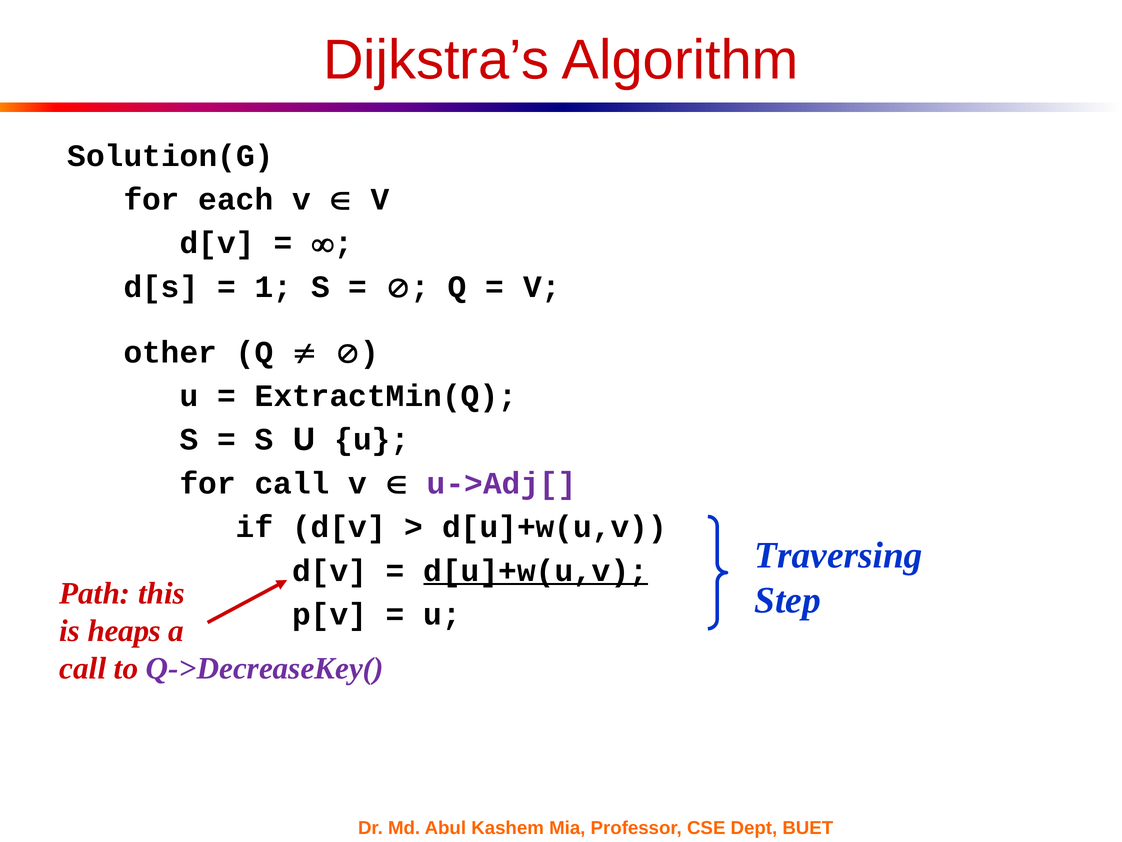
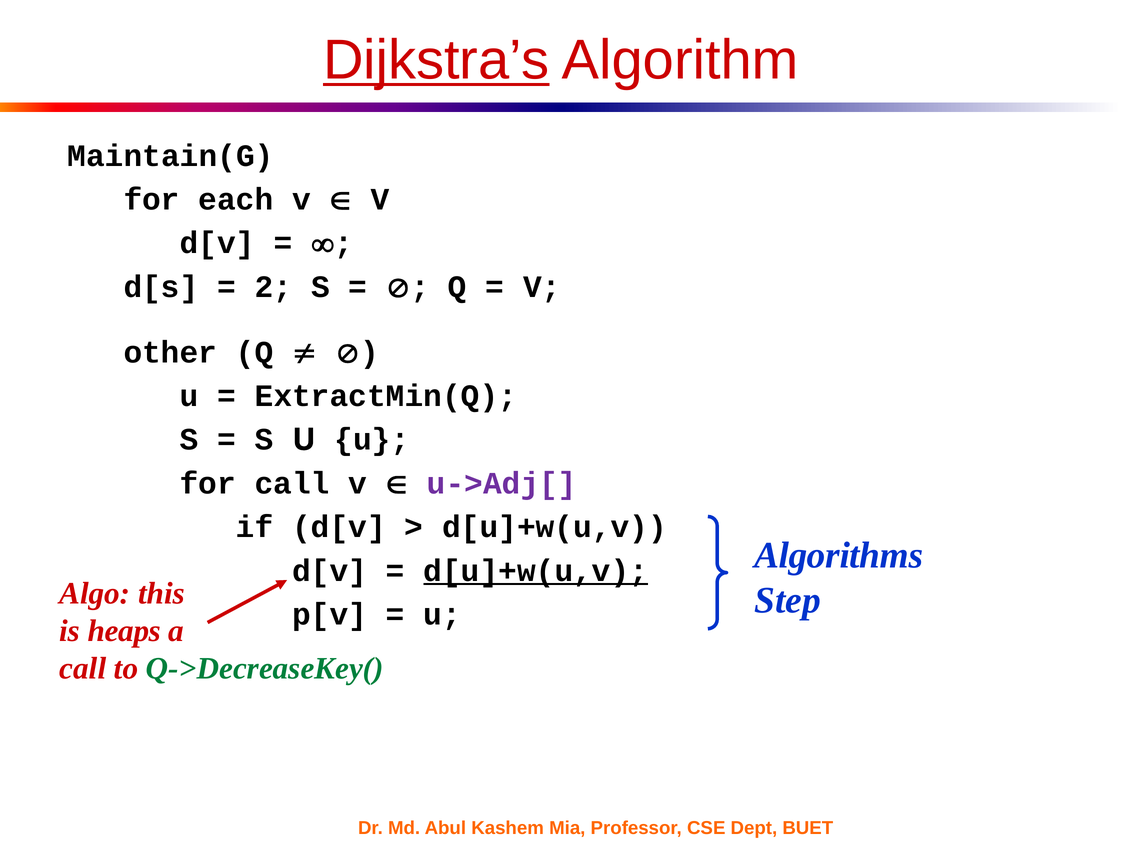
Dijkstra’s underline: none -> present
Solution(G: Solution(G -> Maintain(G
1: 1 -> 2
Traversing: Traversing -> Algorithms
Path: Path -> Algo
Q->DecreaseKey( colour: purple -> green
